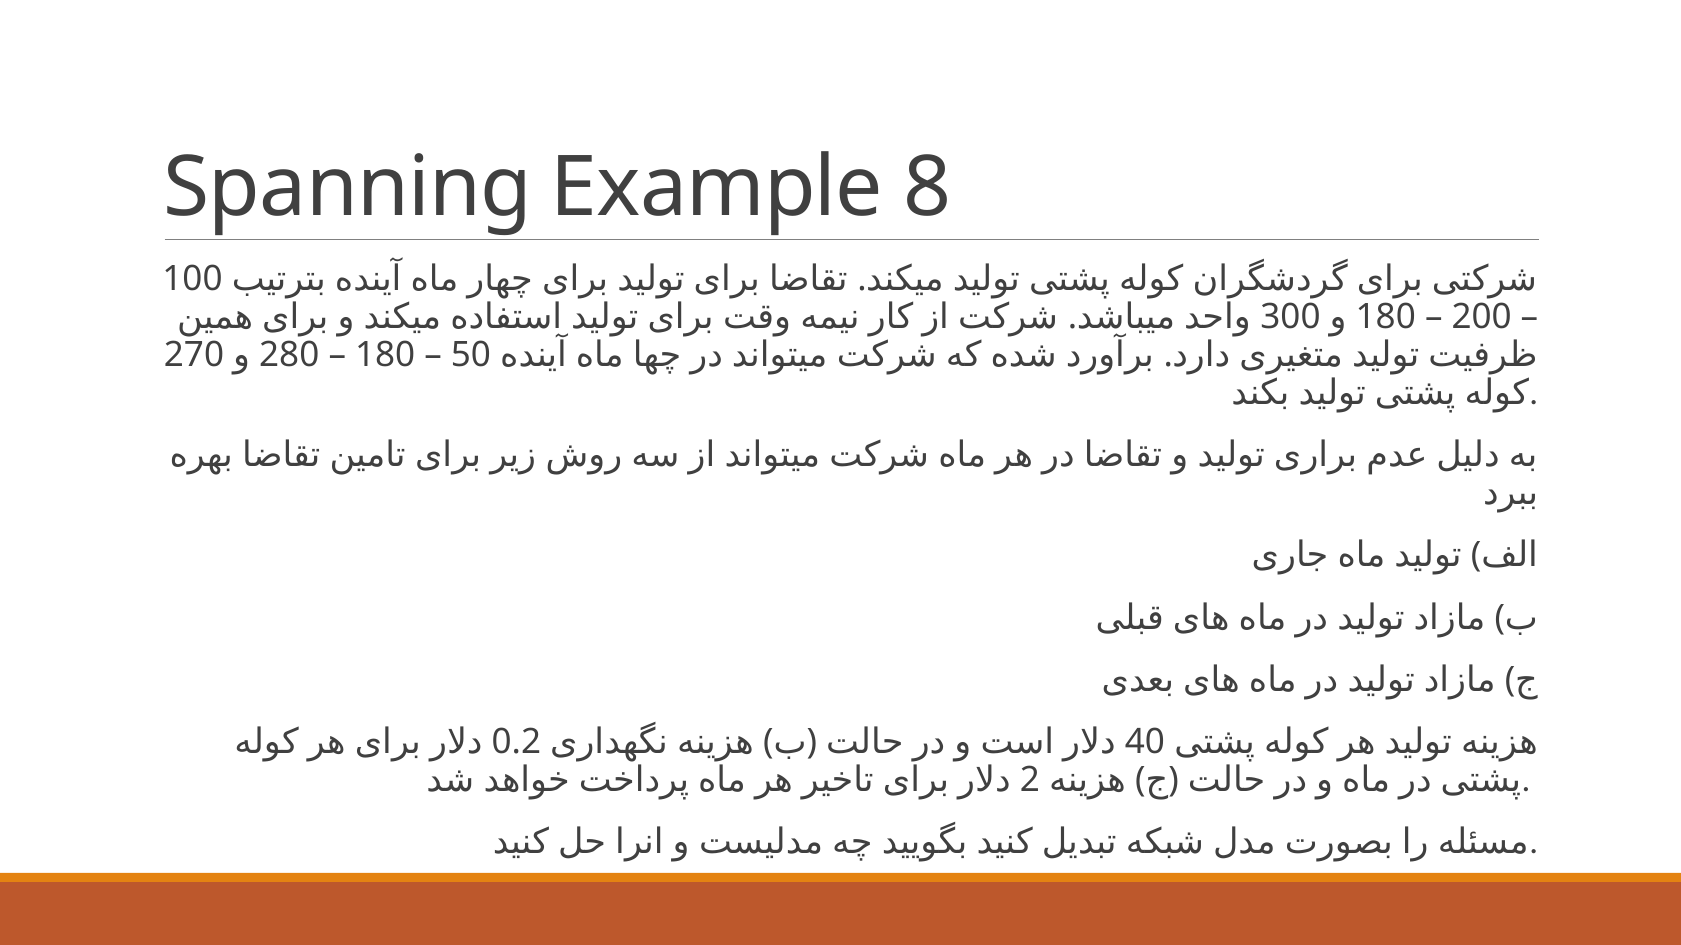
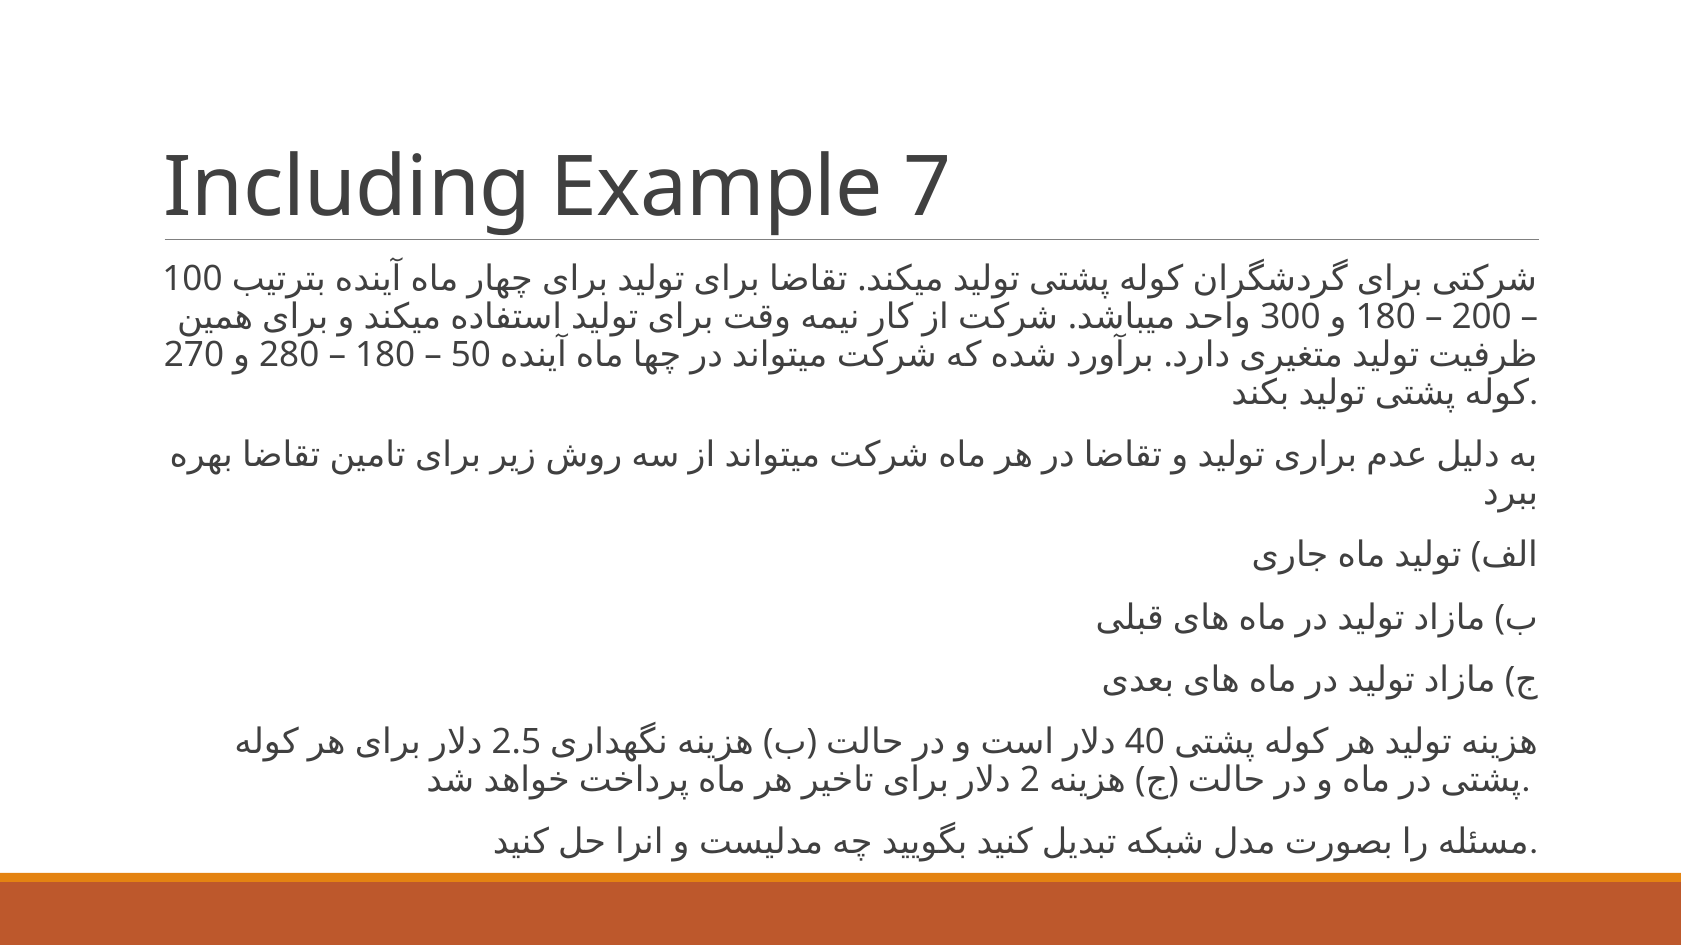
Spanning: Spanning -> Including
8: 8 -> 7
0.2: 0.2 -> 2.5
